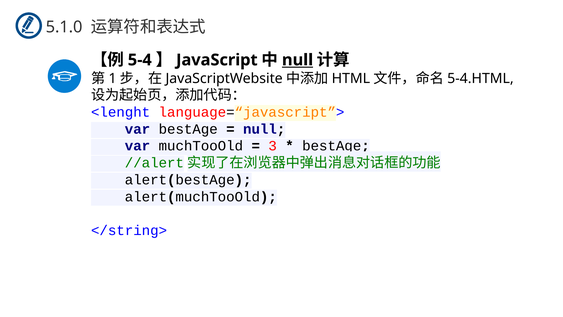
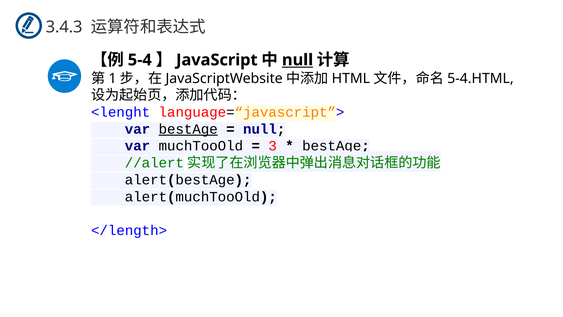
5.1.0: 5.1.0 -> 3.4.3
bestAge at (188, 129) underline: none -> present
</string>: </string> -> </length>
